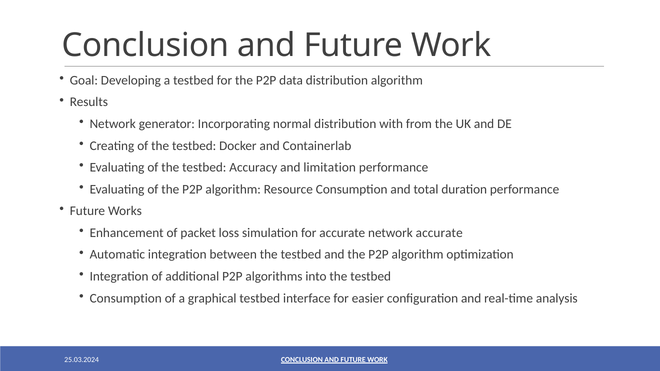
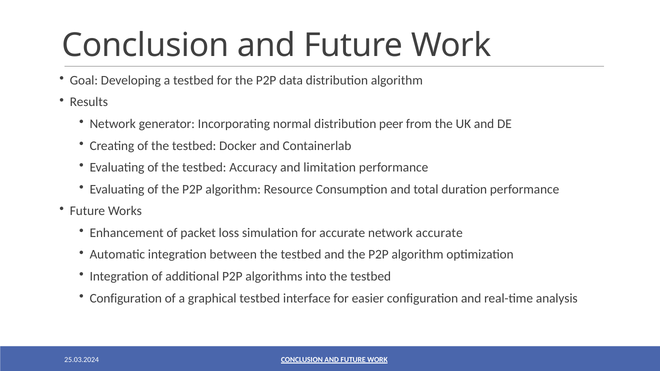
with: with -> peer
Consumption at (126, 298): Consumption -> Configuration
